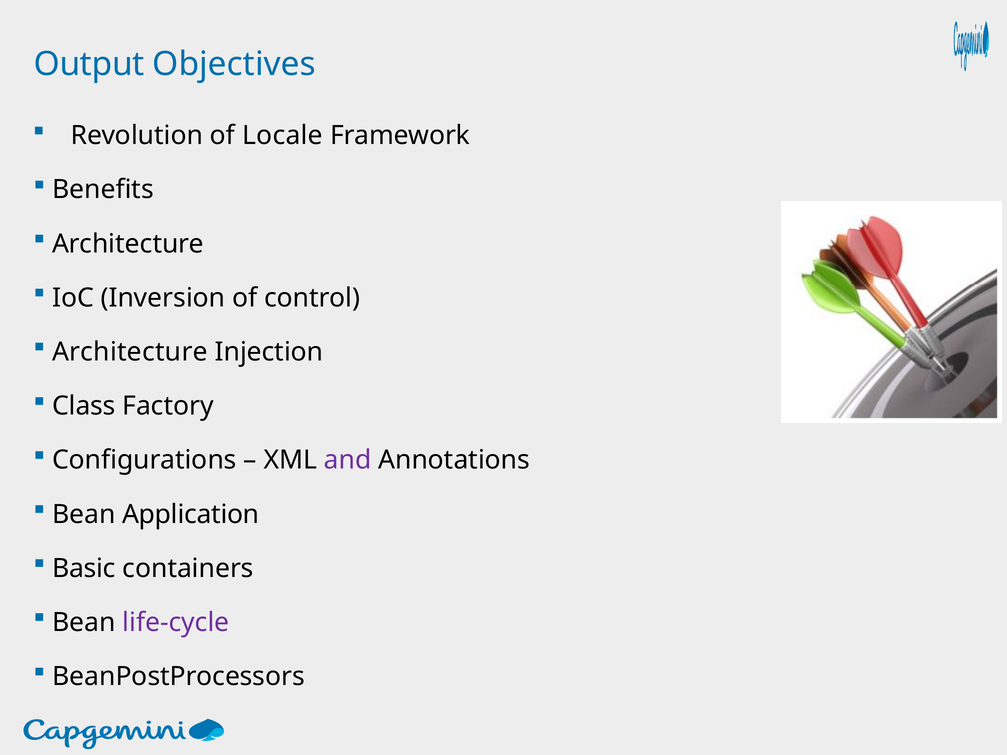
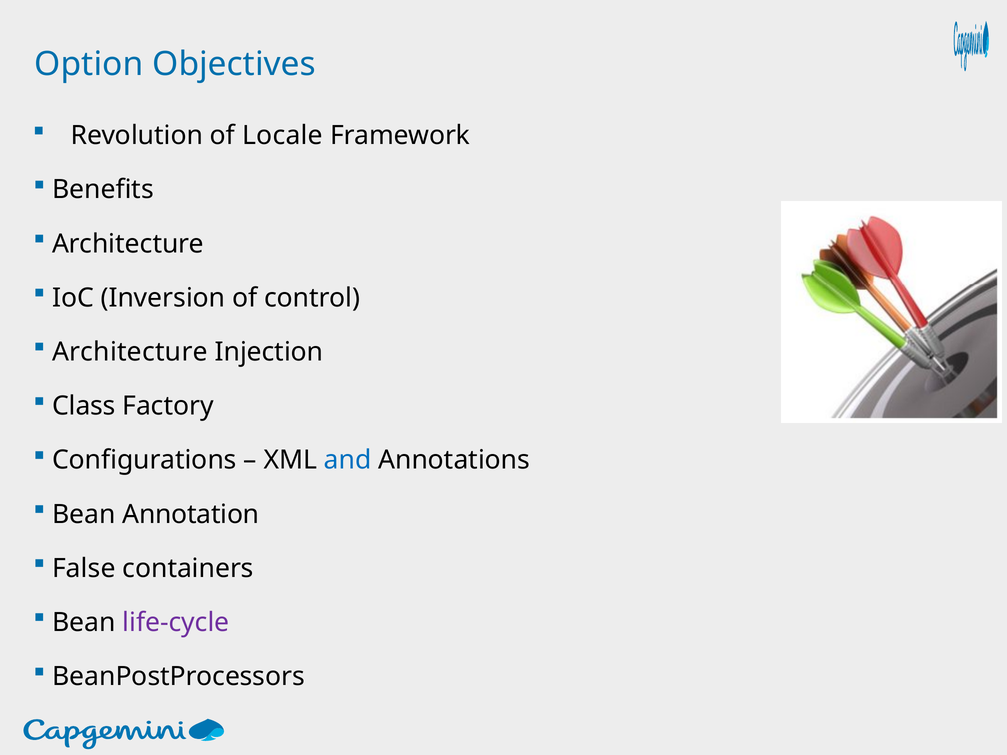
Output: Output -> Option
and colour: purple -> blue
Application: Application -> Annotation
Basic: Basic -> False
